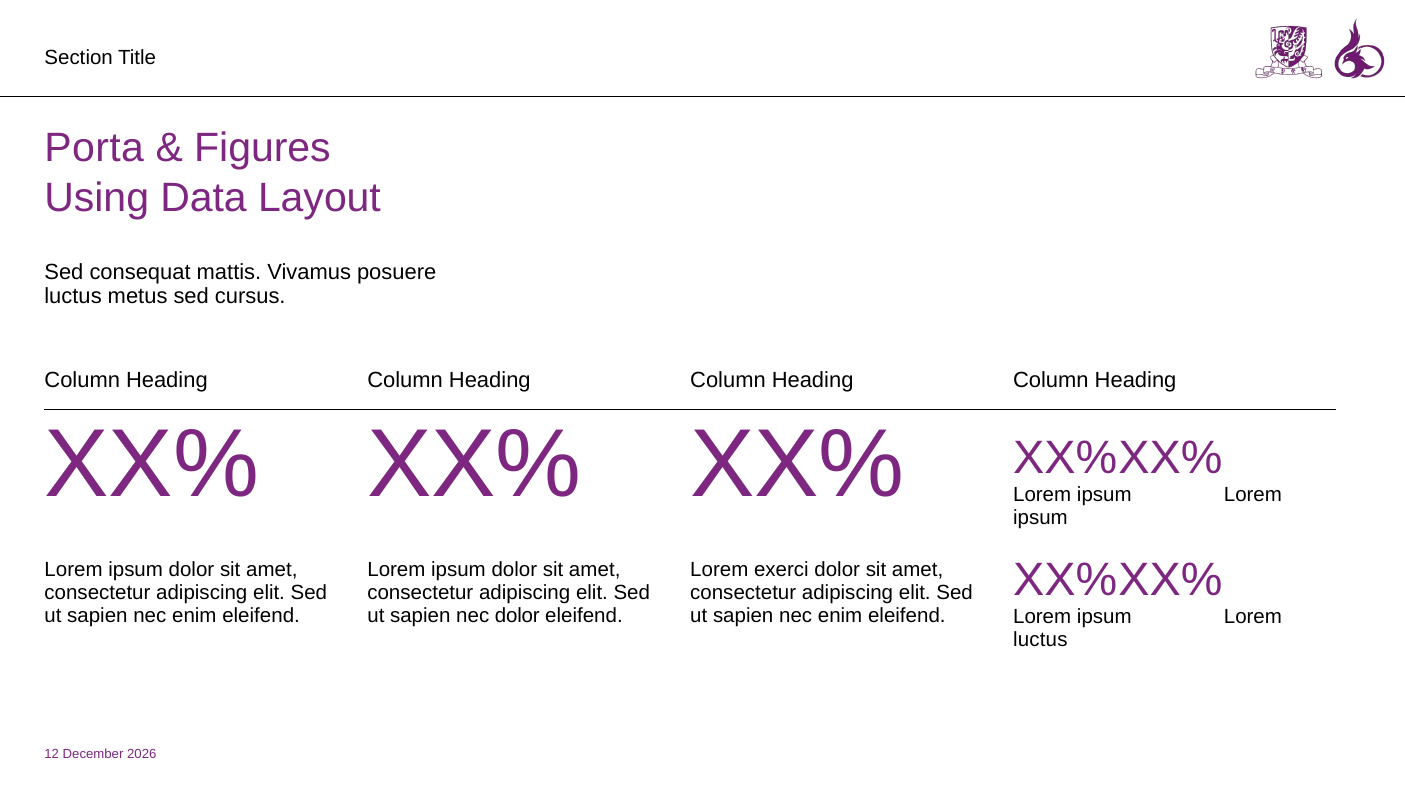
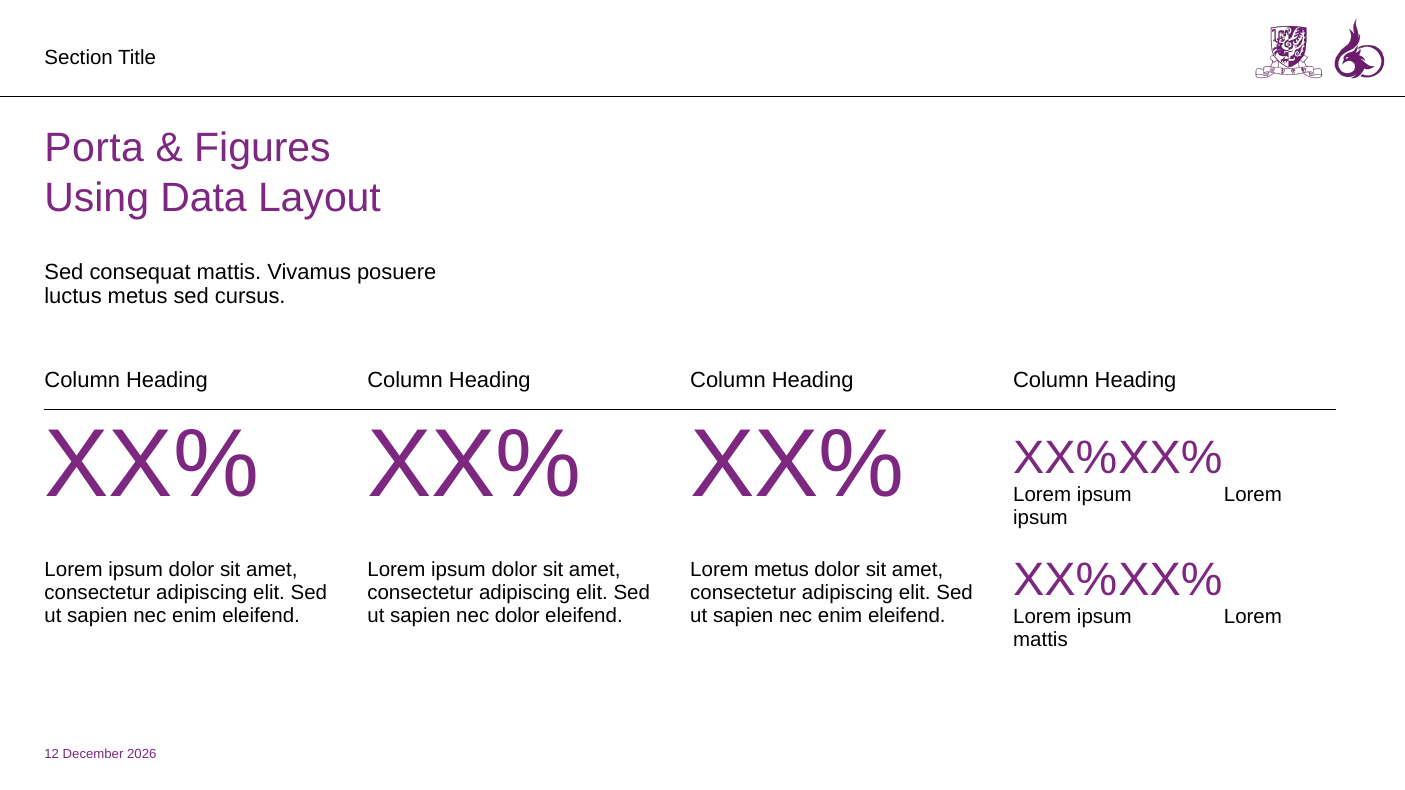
Lorem exerci: exerci -> metus
luctus at (1040, 640): luctus -> mattis
